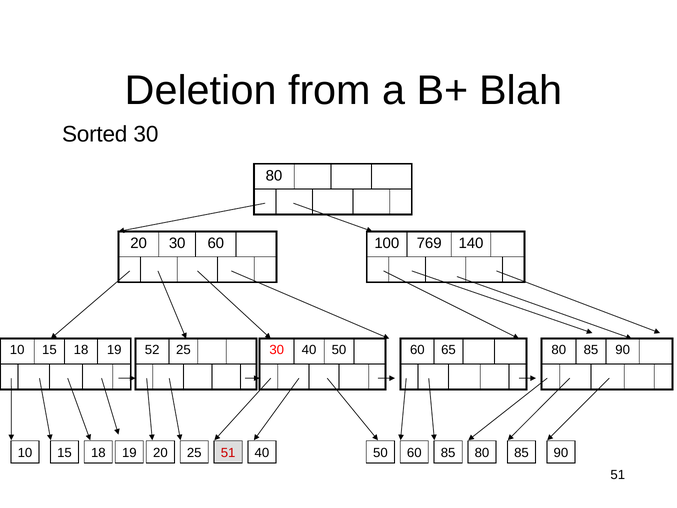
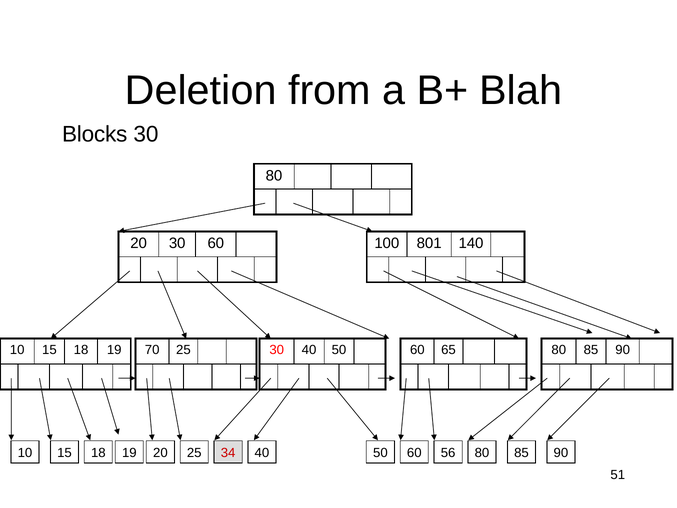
Sorted: Sorted -> Blocks
769: 769 -> 801
52: 52 -> 70
25 51: 51 -> 34
60 85: 85 -> 56
